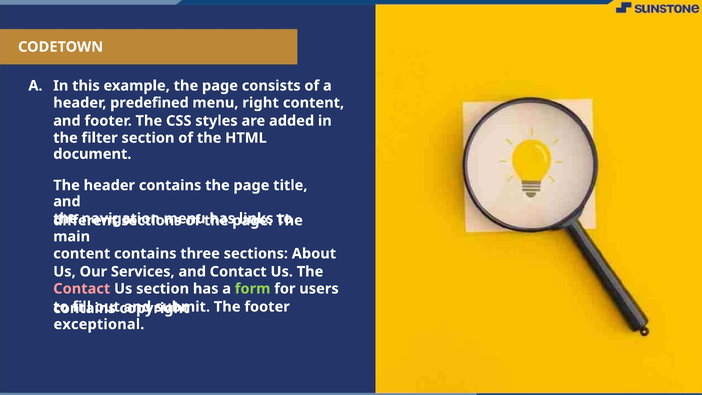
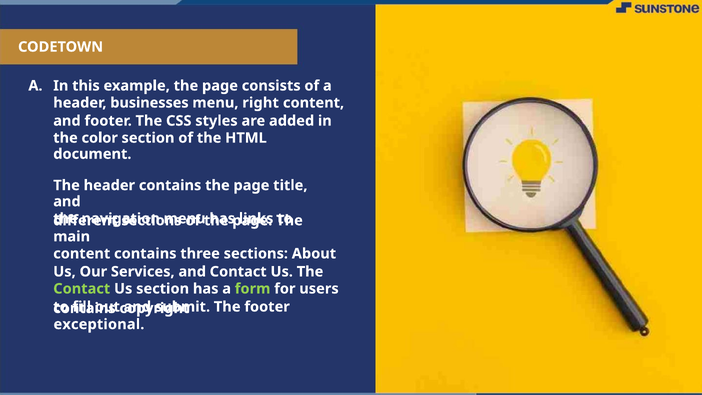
predefined: predefined -> businesses
filter: filter -> color
Contact at (82, 289) colour: pink -> light green
